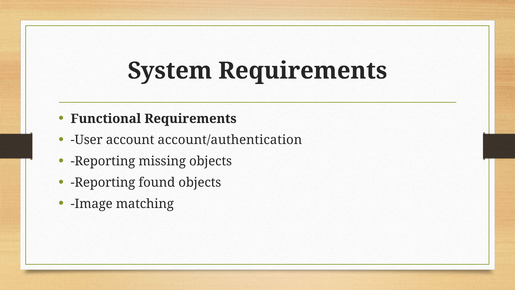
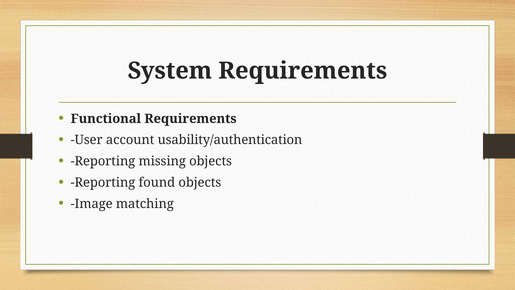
account/authentication: account/authentication -> usability/authentication
